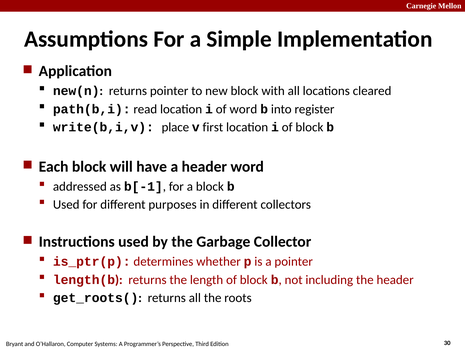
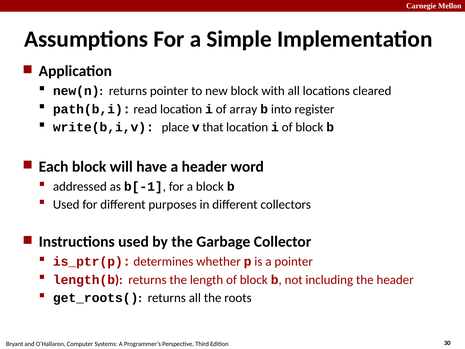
of word: word -> array
first: first -> that
